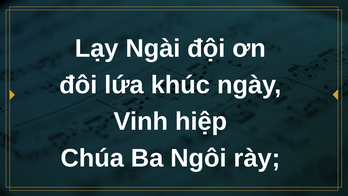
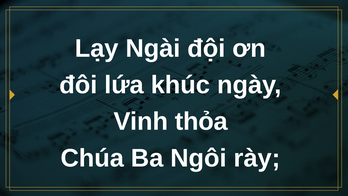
hiệp: hiệp -> thỏa
